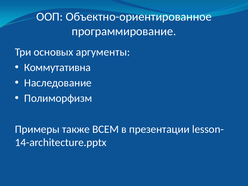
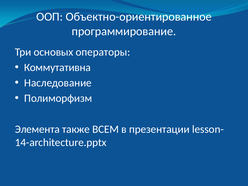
аргументы: аргументы -> операторы
Примеры: Примеры -> Элемента
